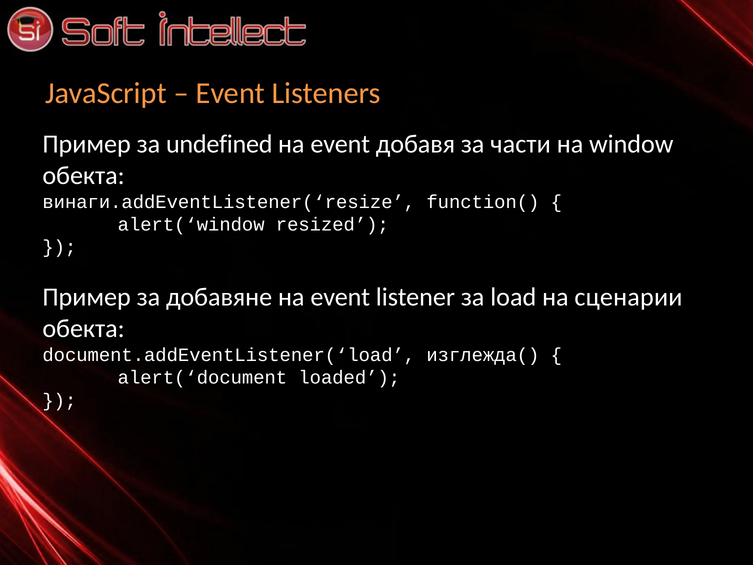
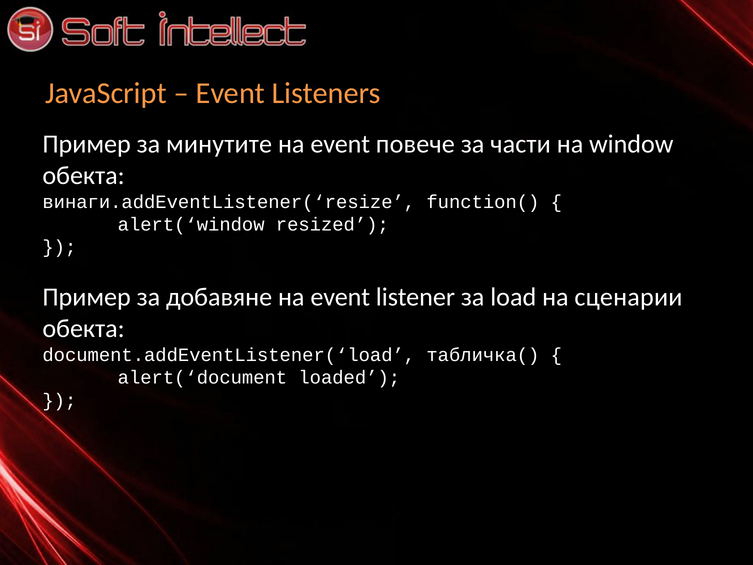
undefined: undefined -> минутите
добавя: добавя -> повече
изглежда(: изглежда( -> табличка(
